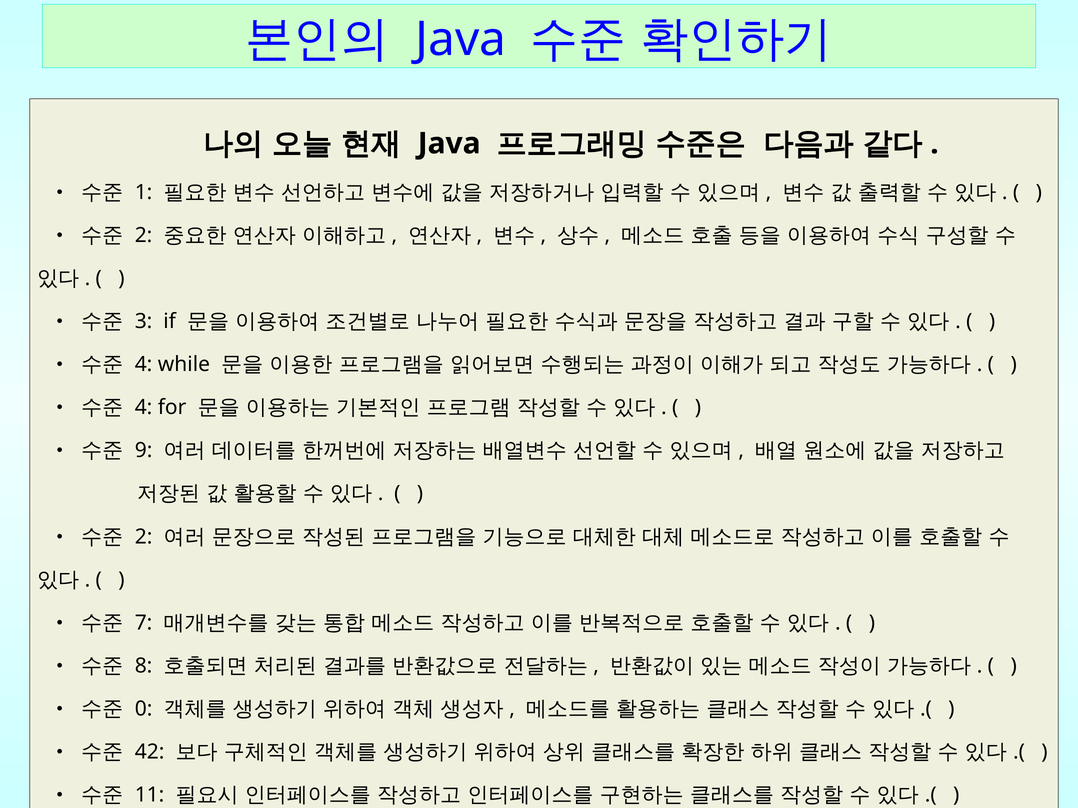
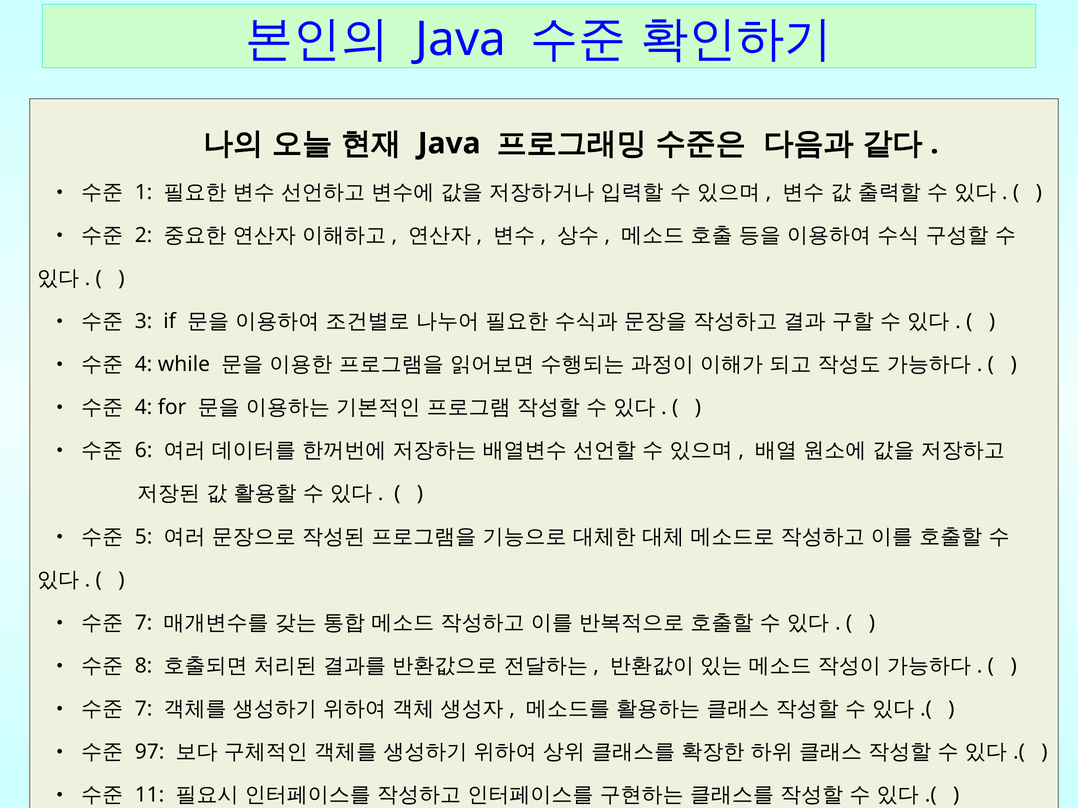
9: 9 -> 6
2 at (144, 537): 2 -> 5
0 at (144, 709): 0 -> 7
42: 42 -> 97
